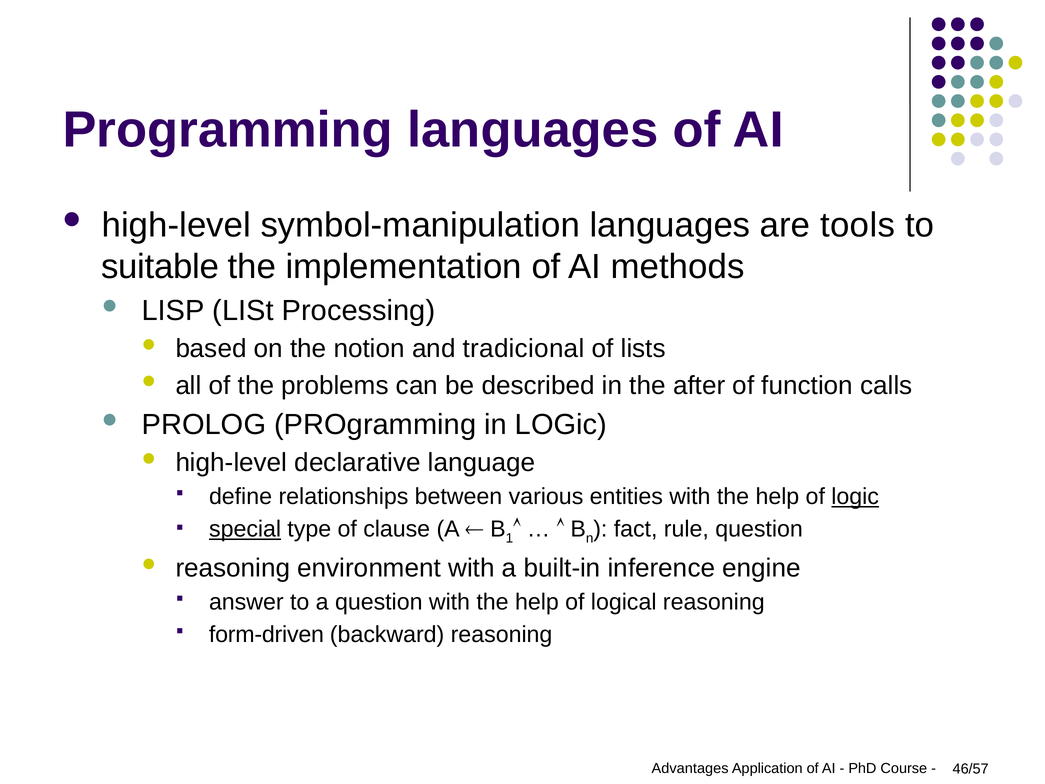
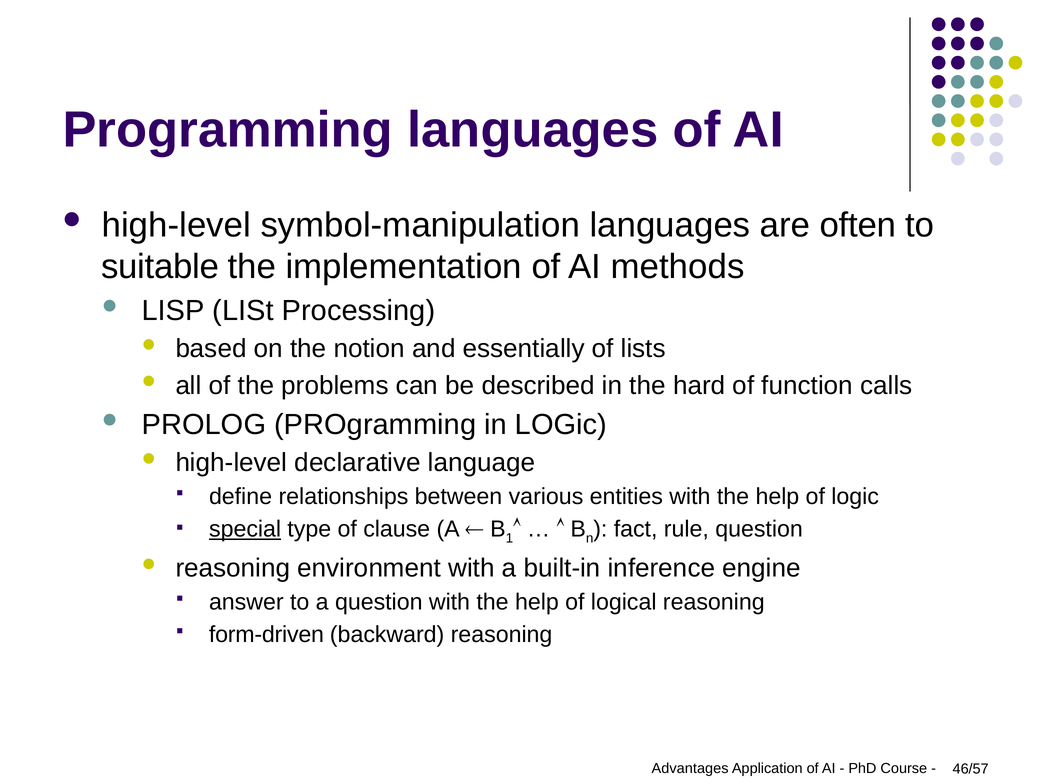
tools: tools -> often
tradicional: tradicional -> essentially
after: after -> hard
logic at (855, 497) underline: present -> none
